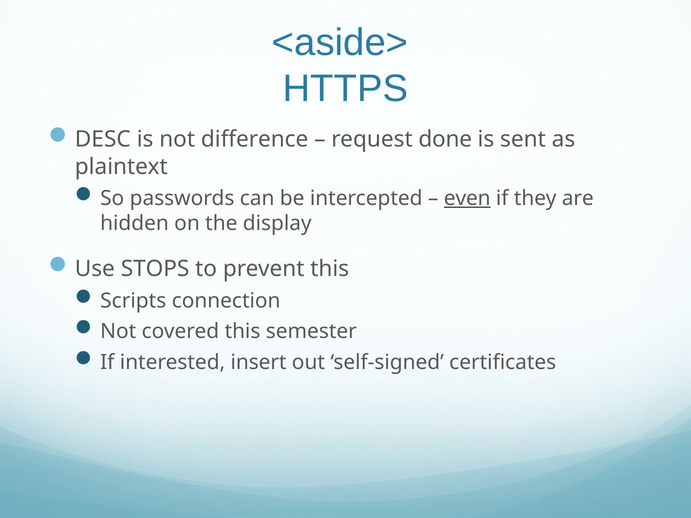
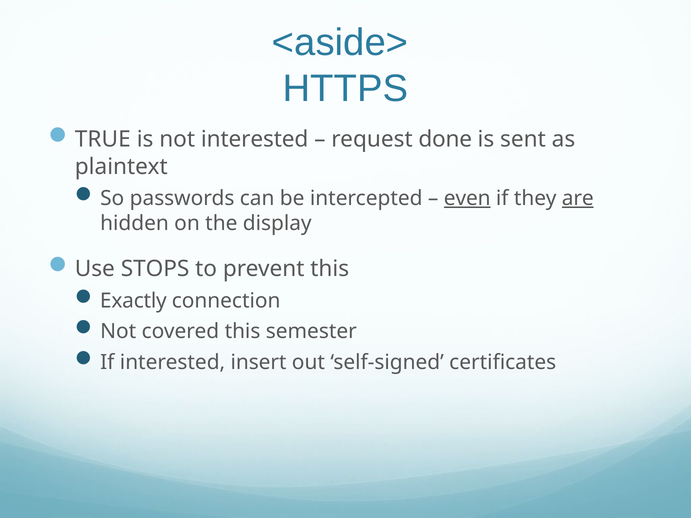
DESC: DESC -> TRUE
not difference: difference -> interested
are underline: none -> present
Scripts: Scripts -> Exactly
